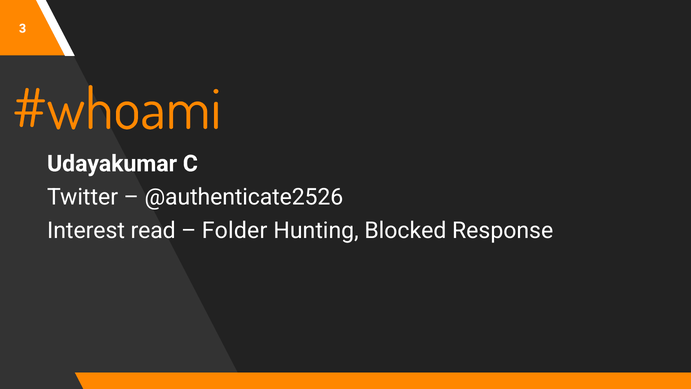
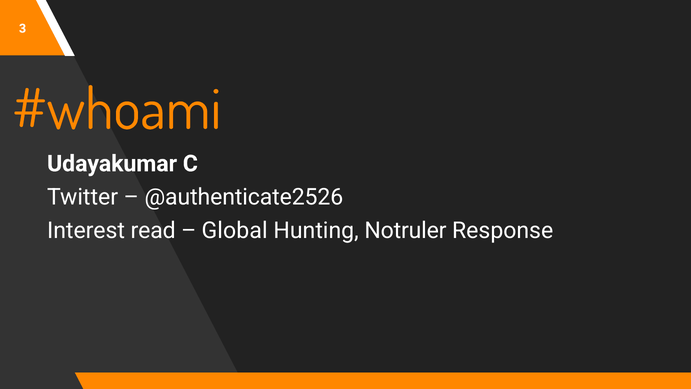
Folder: Folder -> Global
Blocked: Blocked -> Notruler
